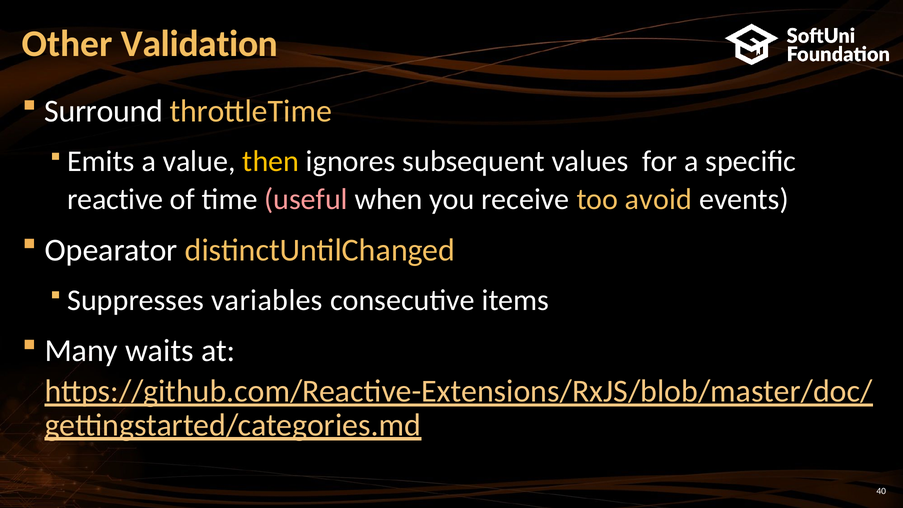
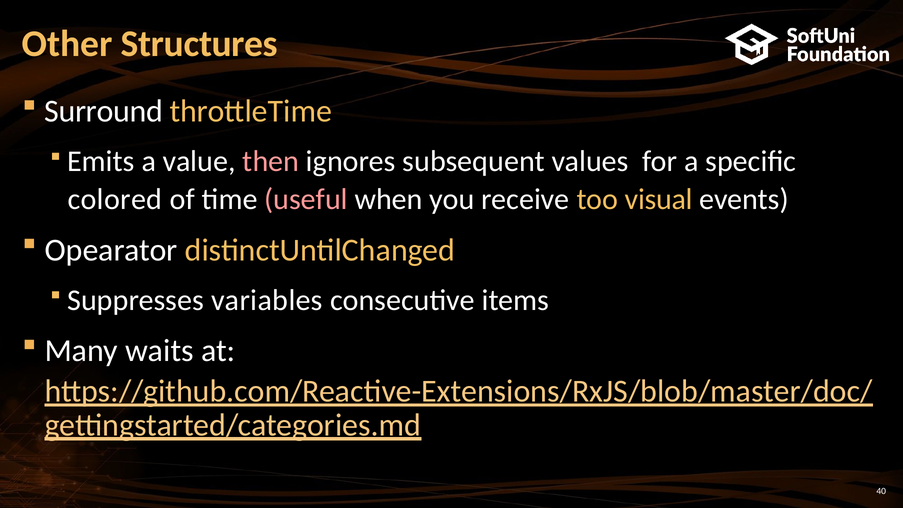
Validation: Validation -> Structures
then colour: yellow -> pink
reactive: reactive -> colored
avoid: avoid -> visual
